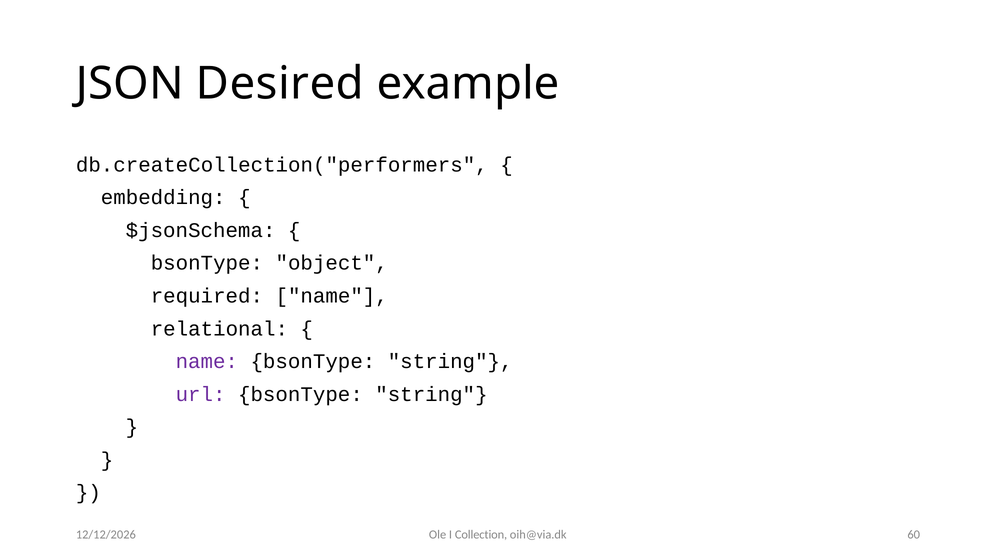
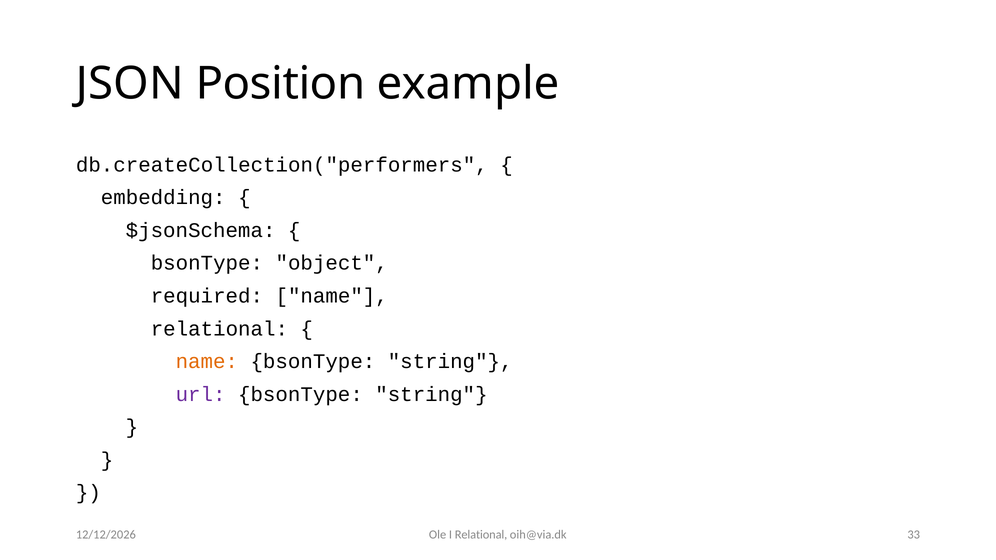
Desired: Desired -> Position
name at (207, 362) colour: purple -> orange
I Collection: Collection -> Relational
60: 60 -> 33
